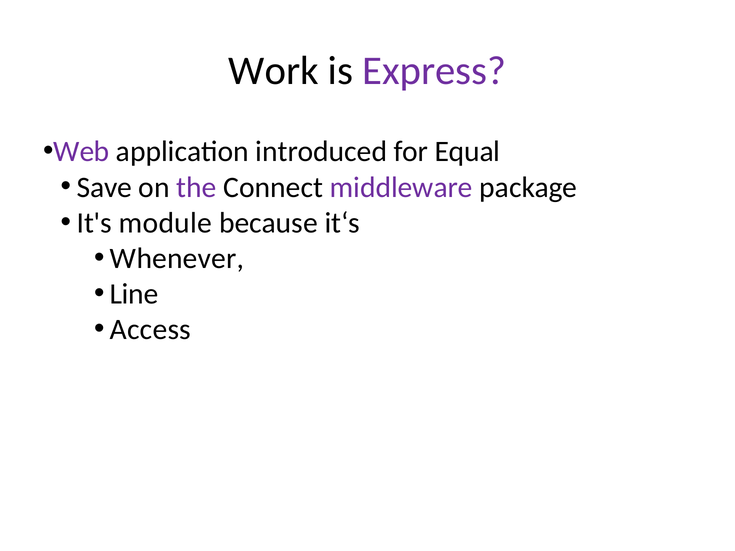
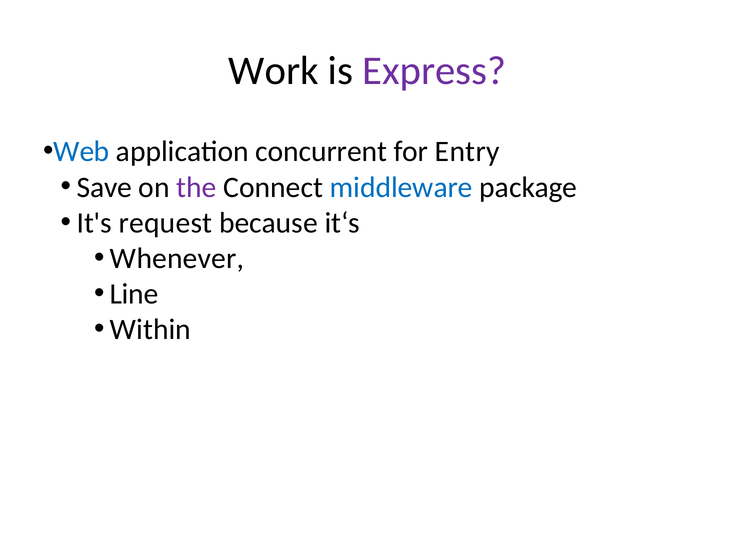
Web colour: purple -> blue
introduced: introduced -> concurrent
Equal: Equal -> Entry
middleware colour: purple -> blue
module: module -> request
Access: Access -> Within
